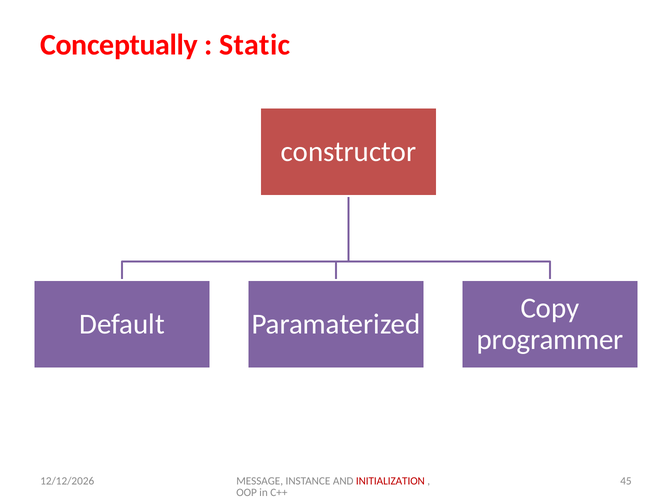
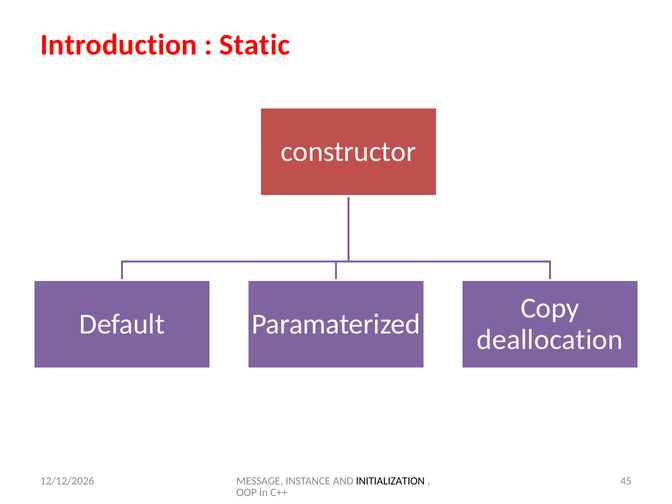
Conceptually: Conceptually -> Introduction
programmer: programmer -> deallocation
INITIALIZATION colour: red -> black
